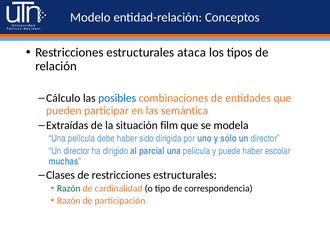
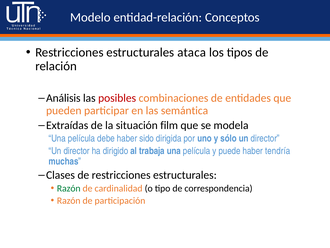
Cálculo: Cálculo -> Análisis
posibles colour: blue -> red
parcial: parcial -> trabaja
escolar: escolar -> tendría
